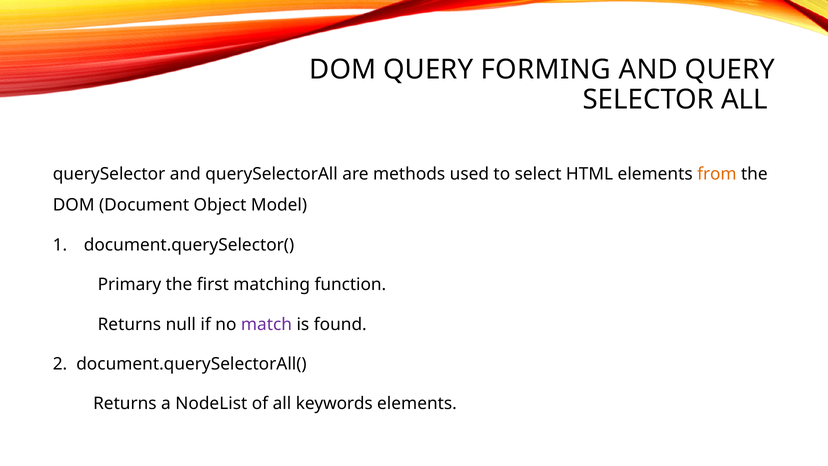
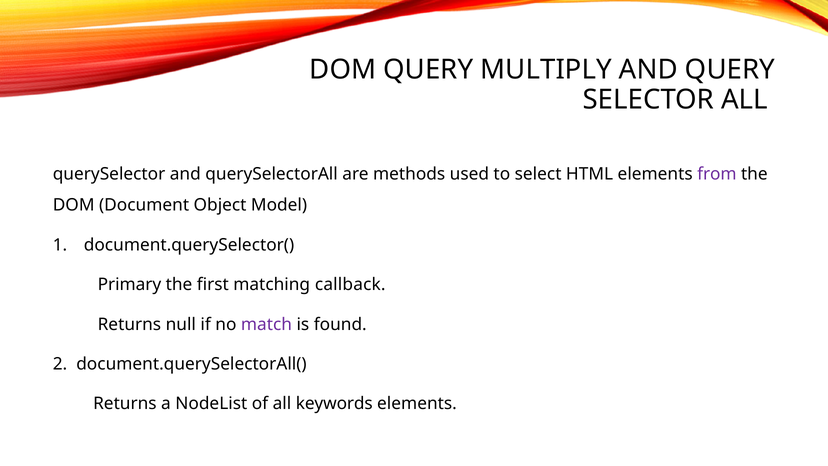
FORMING: FORMING -> MULTIPLY
from colour: orange -> purple
function: function -> callback
